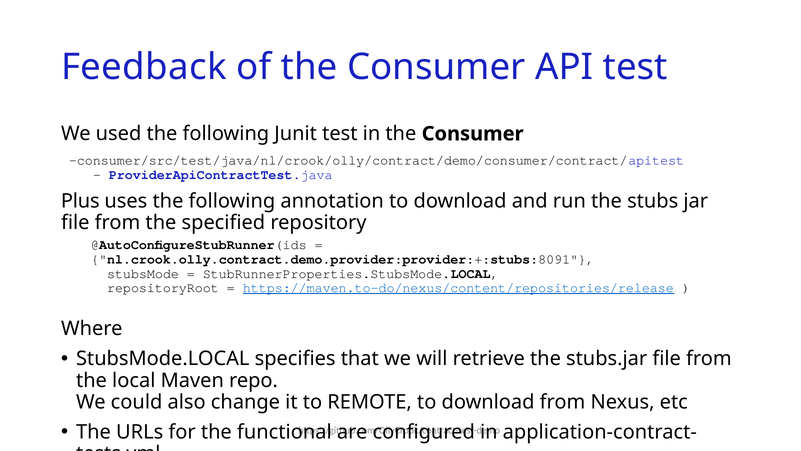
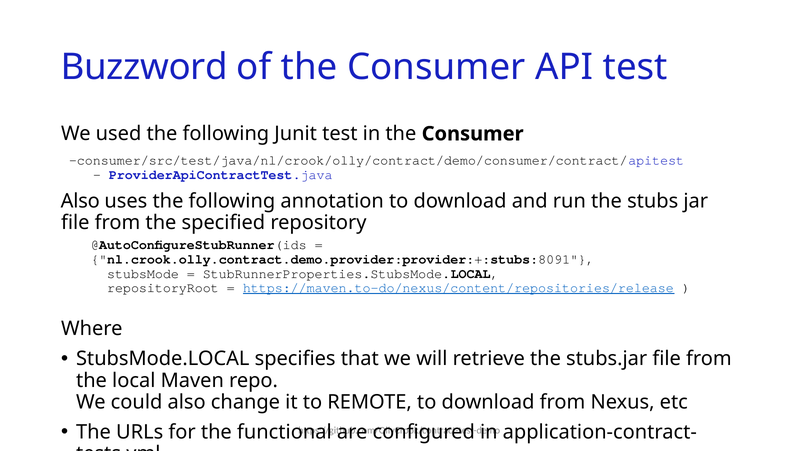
Feedback: Feedback -> Buzzword
Plus at (80, 201): Plus -> Also
